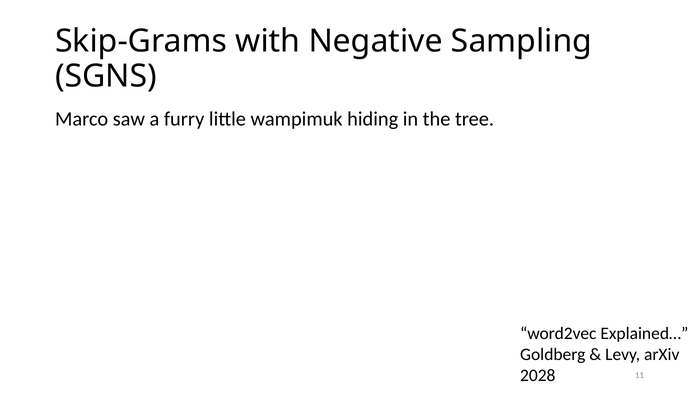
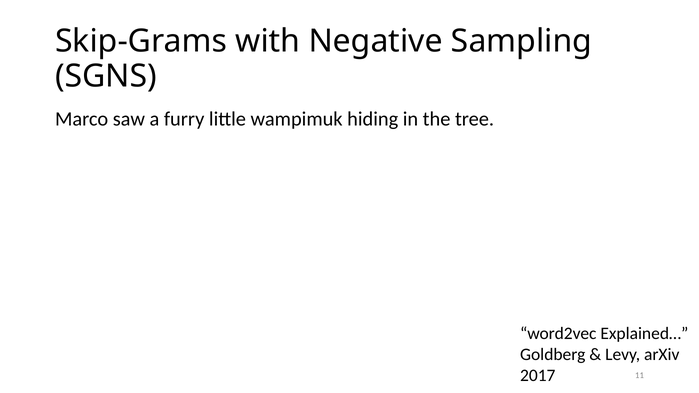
2028: 2028 -> 2017
